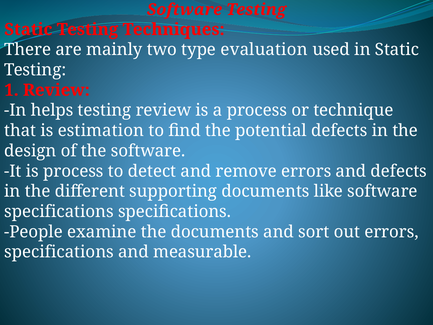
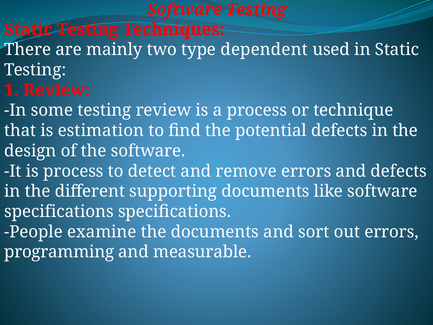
evaluation: evaluation -> dependent
helps: helps -> some
specifications at (59, 252): specifications -> programming
